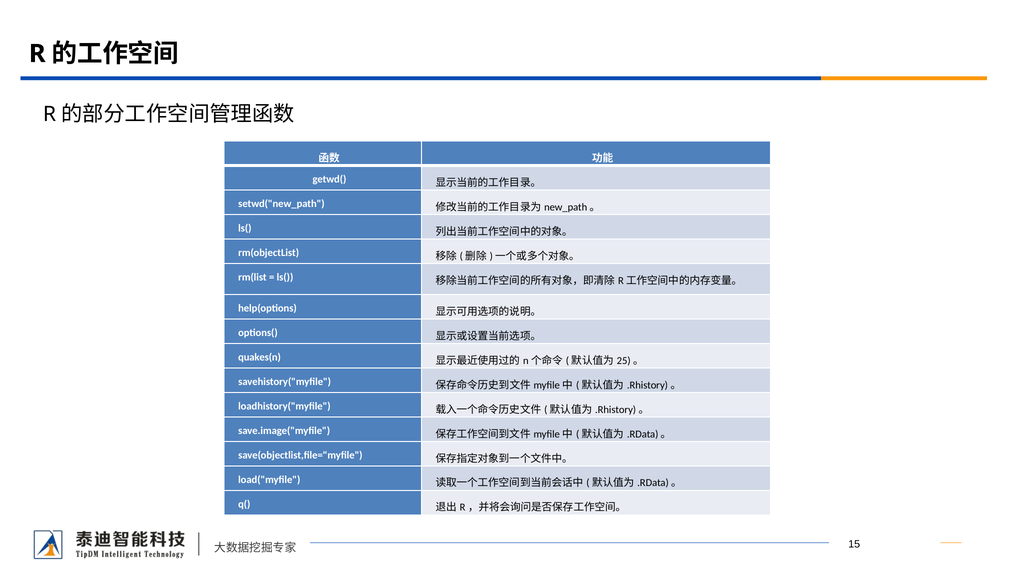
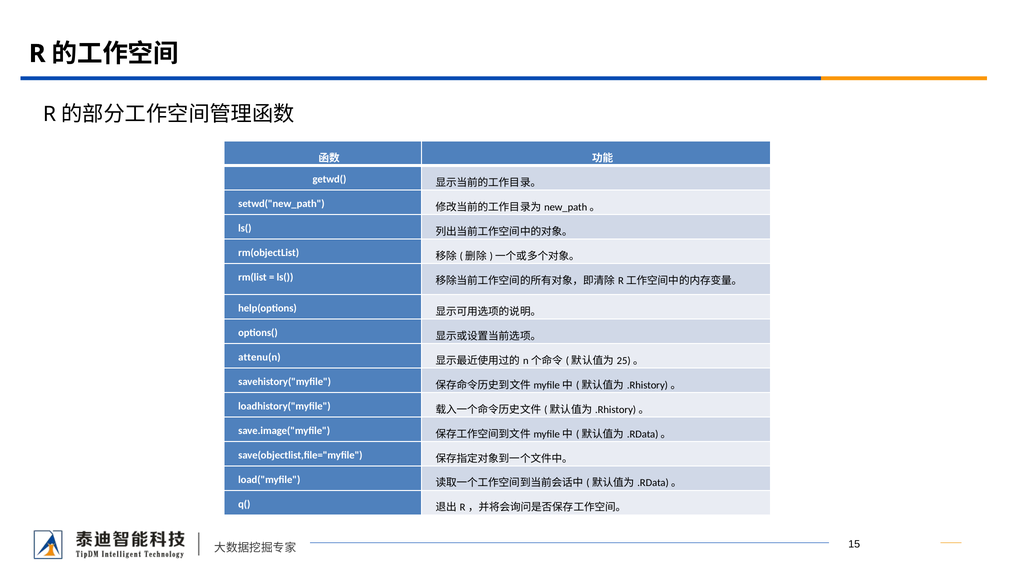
quakes(n: quakes(n -> attenu(n
